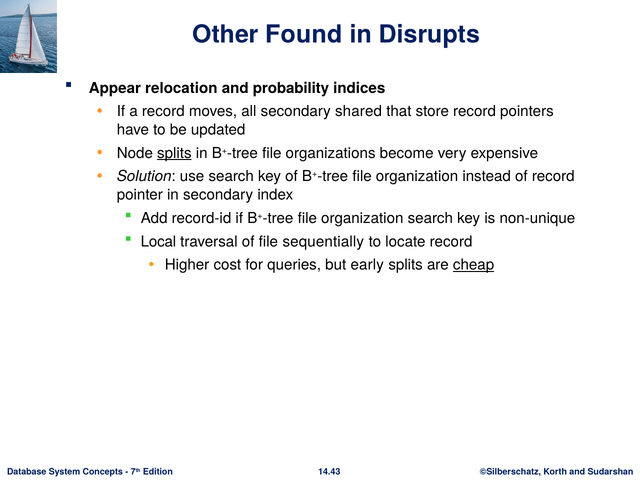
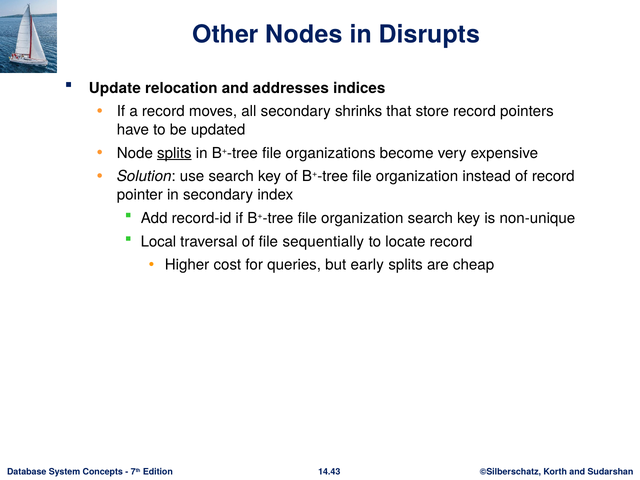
Found: Found -> Nodes
Appear: Appear -> Update
probability: probability -> addresses
shared: shared -> shrinks
cheap underline: present -> none
